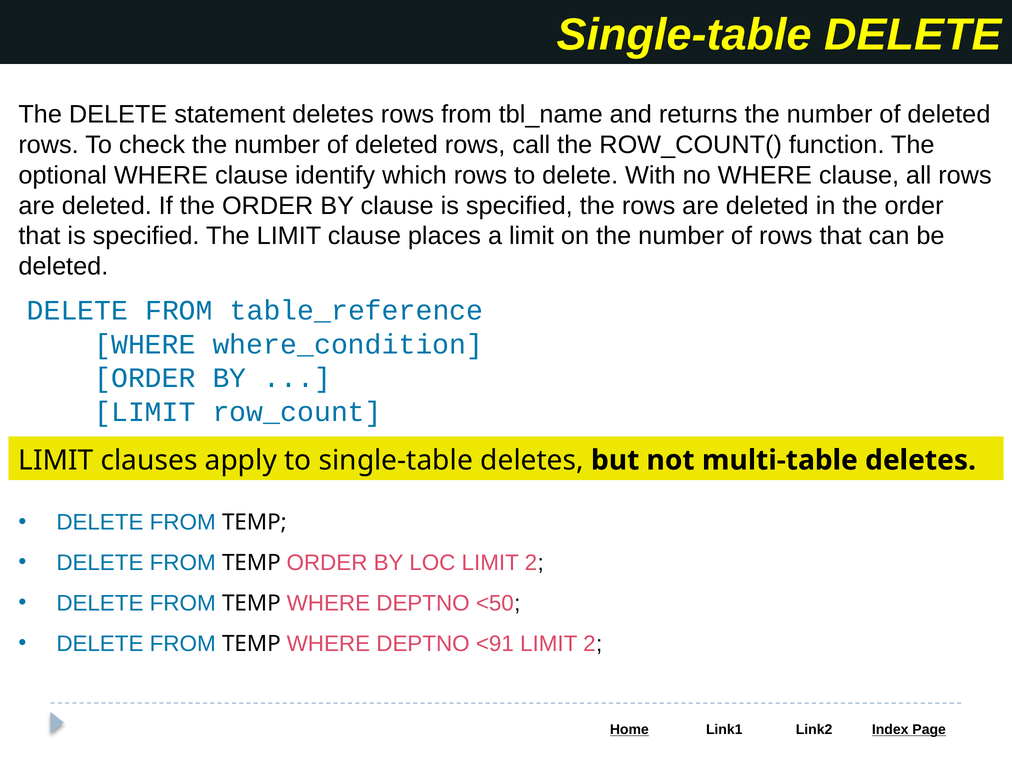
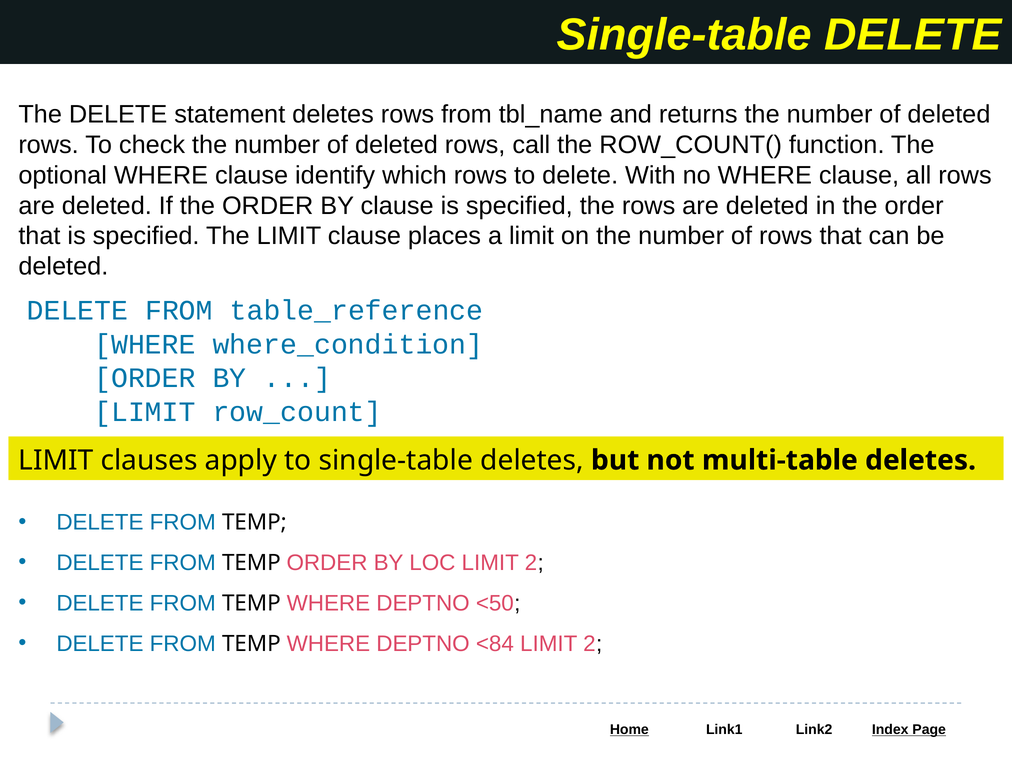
<91: <91 -> <84
